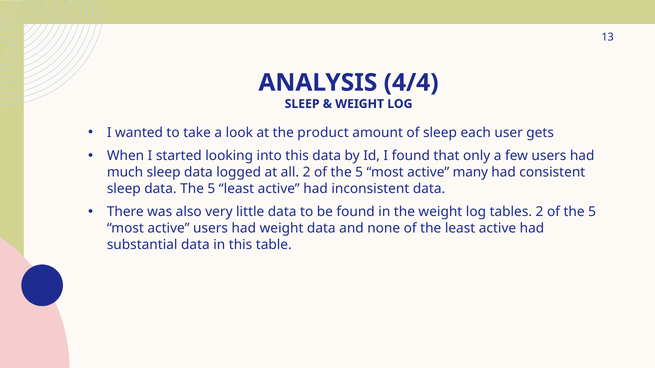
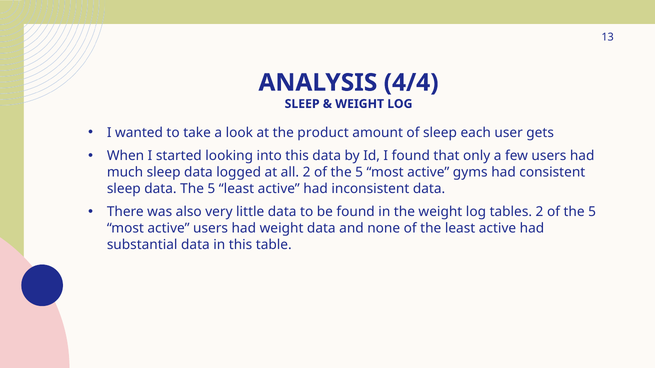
many: many -> gyms
